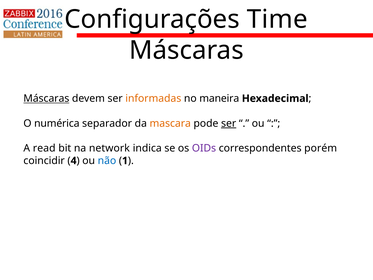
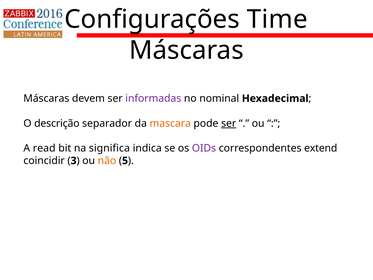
Máscaras at (46, 98) underline: present -> none
informadas colour: orange -> purple
maneira: maneira -> nominal
numérica: numérica -> descrição
network: network -> significa
porém: porém -> extend
4: 4 -> 3
não colour: blue -> orange
1: 1 -> 5
